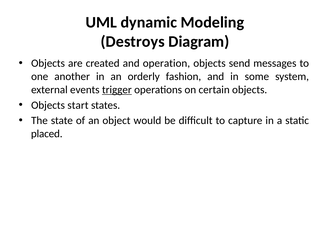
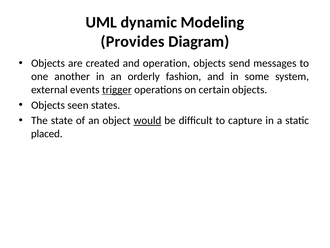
Destroys: Destroys -> Provides
start: start -> seen
would underline: none -> present
